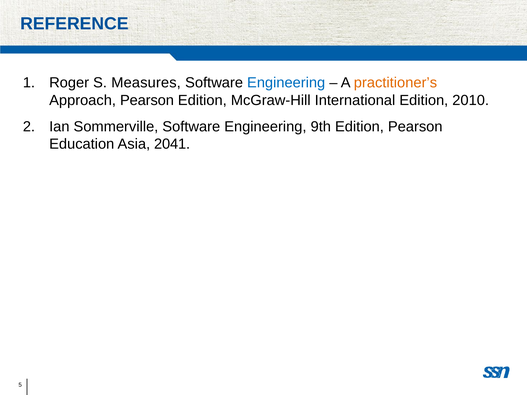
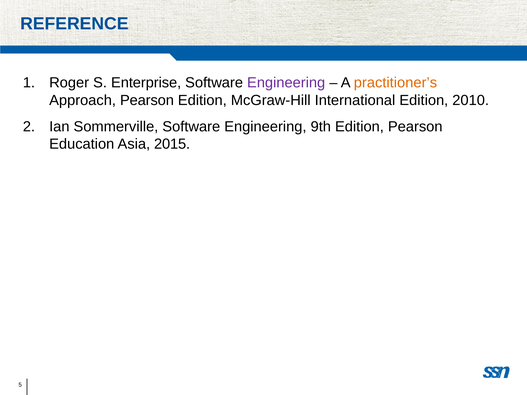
Measures: Measures -> Enterprise
Engineering at (286, 83) colour: blue -> purple
2041: 2041 -> 2015
